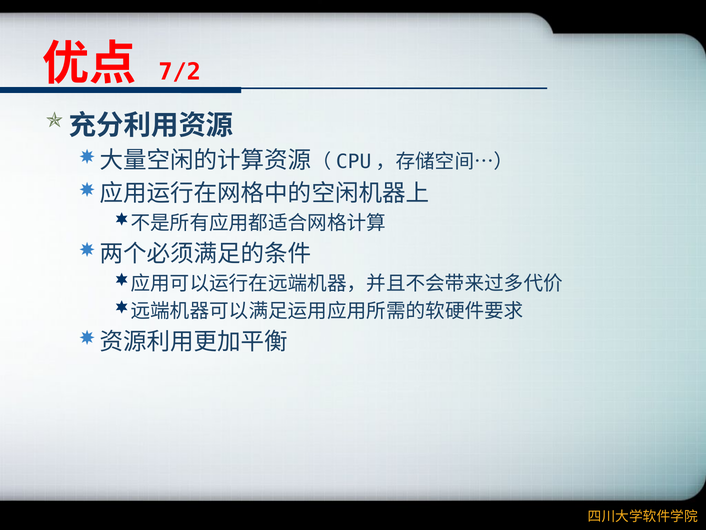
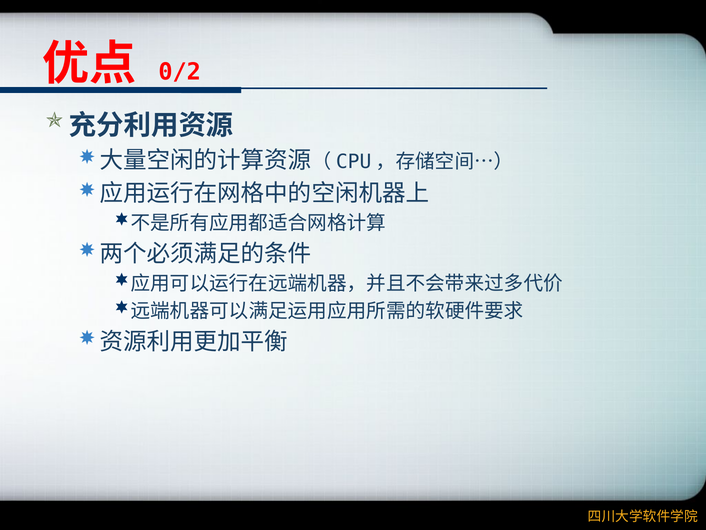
7/2: 7/2 -> 0/2
